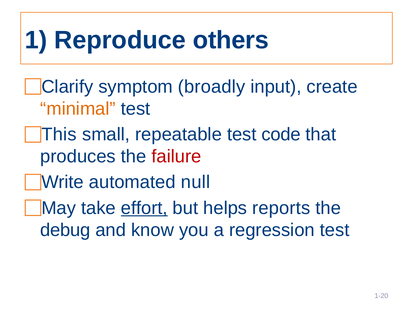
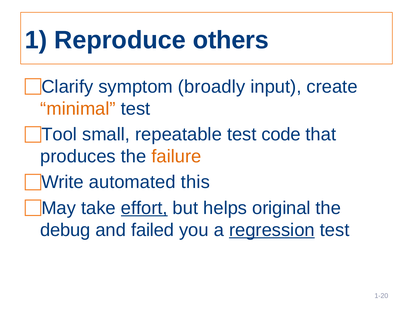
This: This -> Tool
failure colour: red -> orange
null: null -> this
reports: reports -> original
know: know -> failed
regression underline: none -> present
